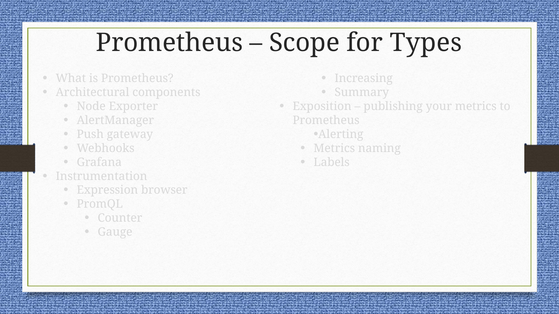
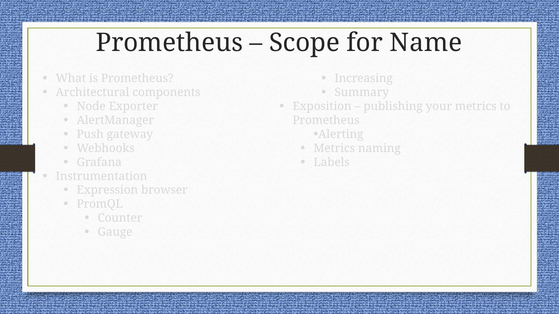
Types: Types -> Name
